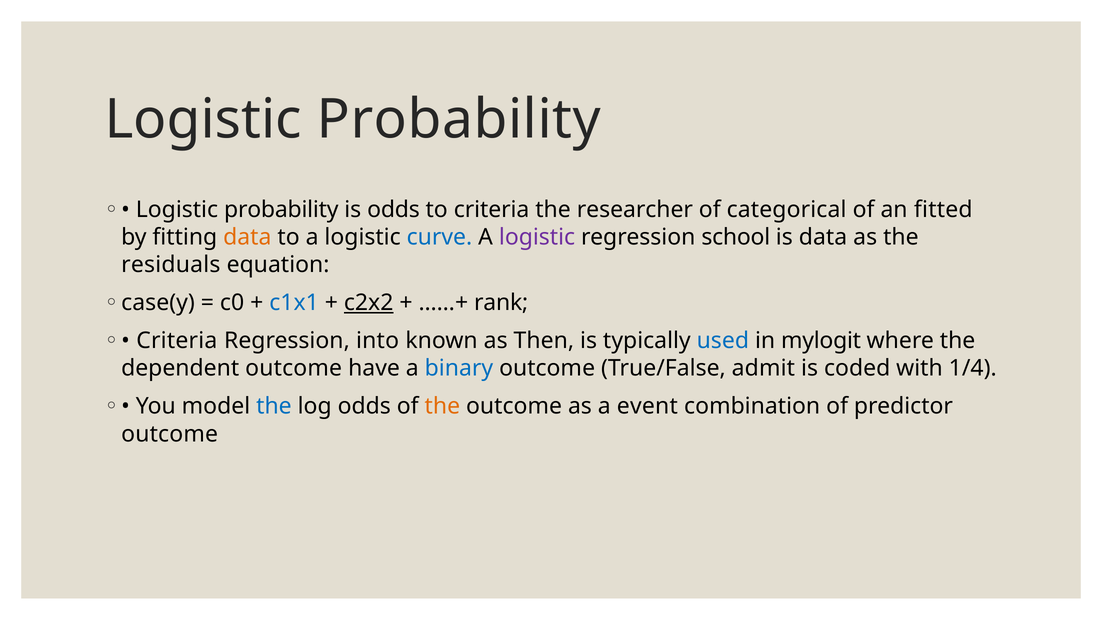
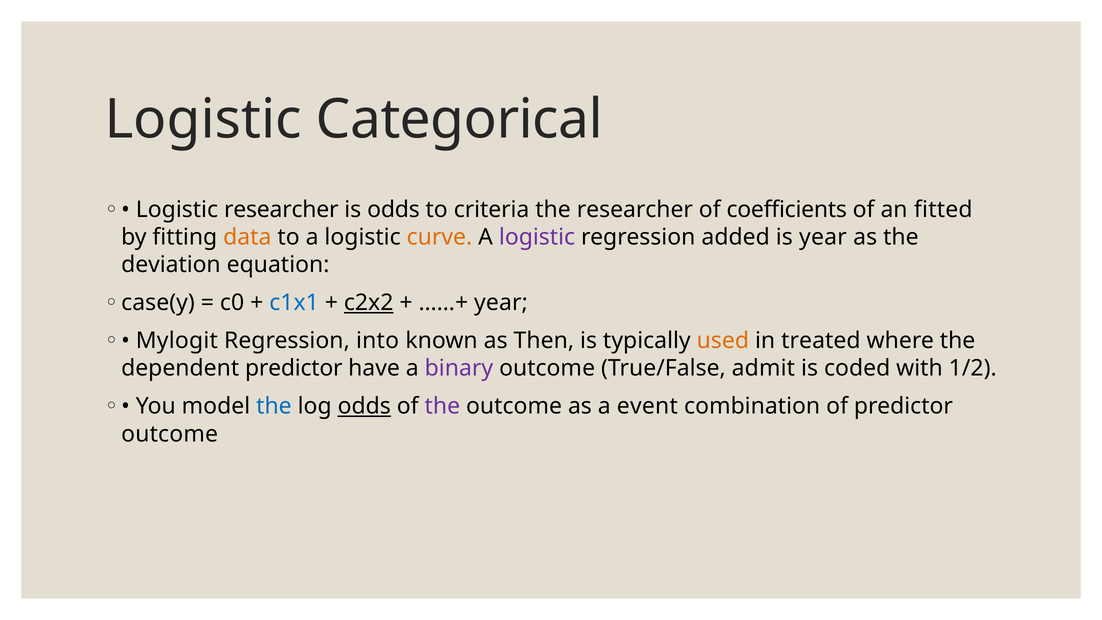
Probability at (459, 120): Probability -> Categorical
probability at (281, 210): probability -> researcher
categorical: categorical -> coefficients
curve colour: blue -> orange
school: school -> added
is data: data -> year
residuals: residuals -> deviation
rank at (501, 303): rank -> year
Criteria at (177, 341): Criteria -> Mylogit
used colour: blue -> orange
mylogit: mylogit -> treated
dependent outcome: outcome -> predictor
binary colour: blue -> purple
1/4: 1/4 -> 1/2
odds at (364, 406) underline: none -> present
the at (442, 406) colour: orange -> purple
